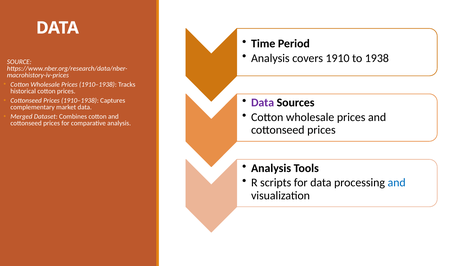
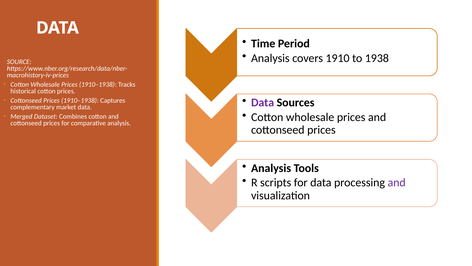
and at (397, 182) colour: blue -> purple
